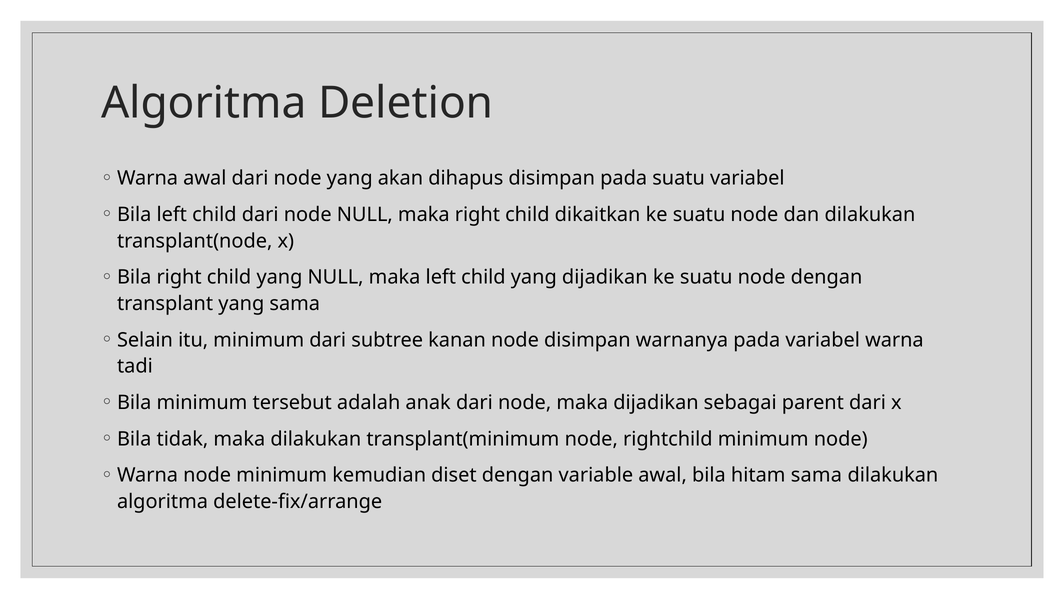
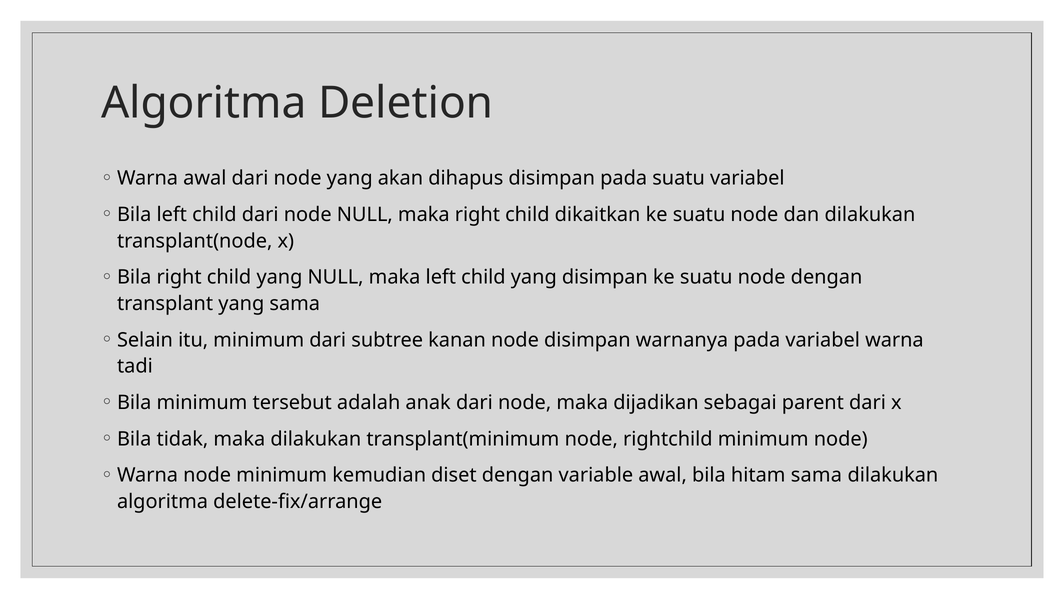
yang dijadikan: dijadikan -> disimpan
